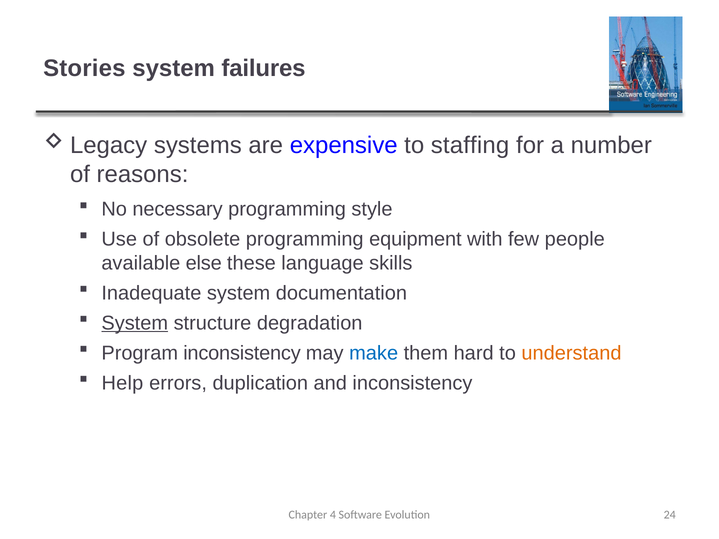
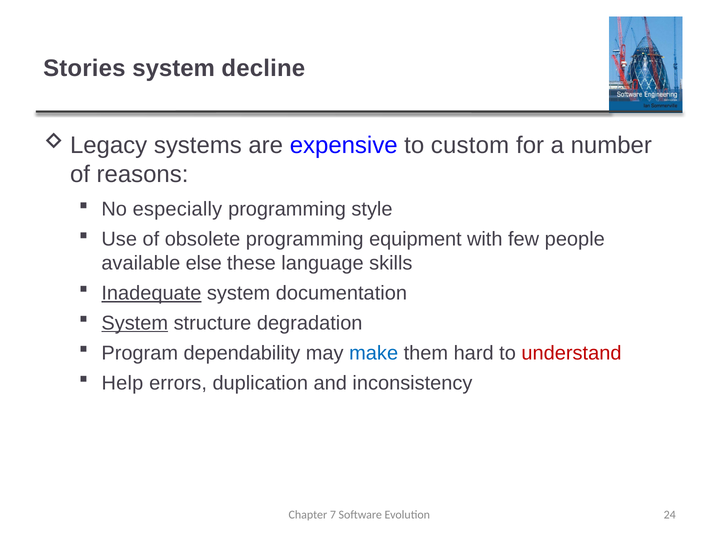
failures: failures -> decline
staffing: staffing -> custom
necessary: necessary -> especially
Inadequate underline: none -> present
Program inconsistency: inconsistency -> dependability
understand colour: orange -> red
4: 4 -> 7
